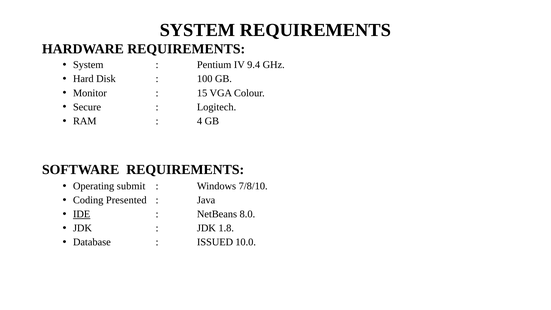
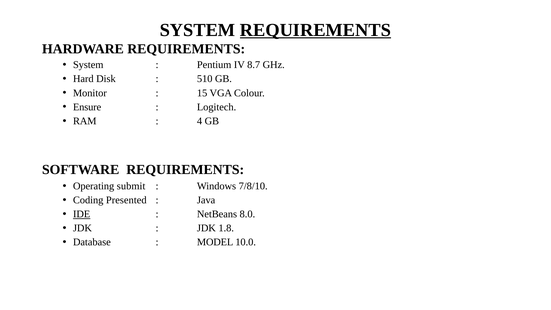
REQUIREMENTS at (315, 30) underline: none -> present
9.4: 9.4 -> 8.7
100: 100 -> 510
Secure: Secure -> Ensure
ISSUED: ISSUED -> MODEL
